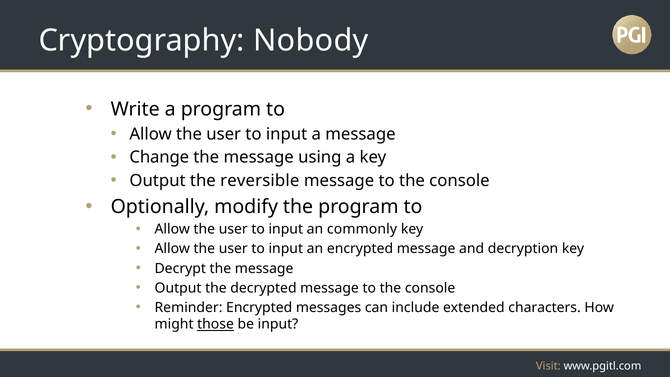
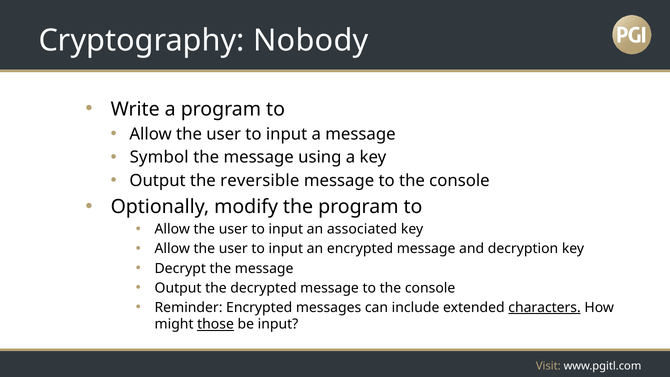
Change: Change -> Symbol
commonly: commonly -> associated
characters underline: none -> present
